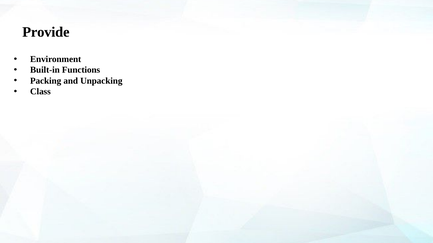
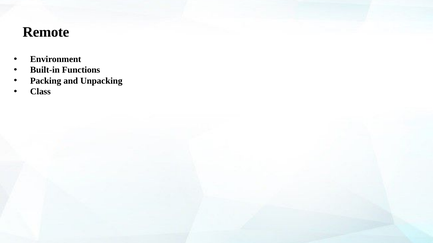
Provide: Provide -> Remote
